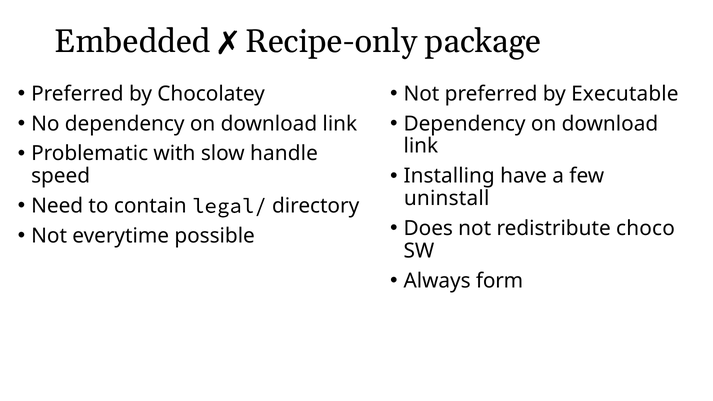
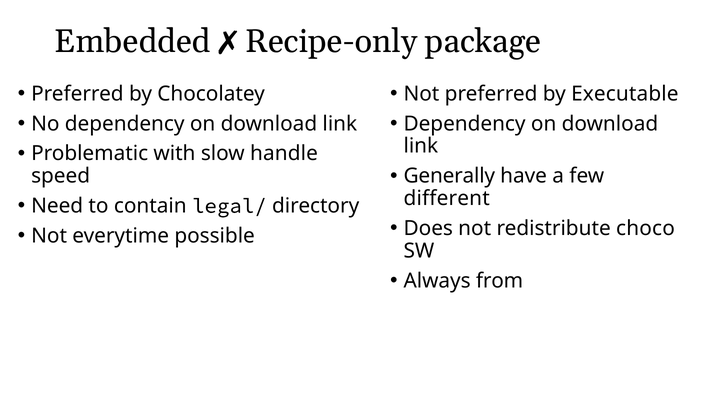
Installing: Installing -> Generally
uninstall: uninstall -> different
form: form -> from
